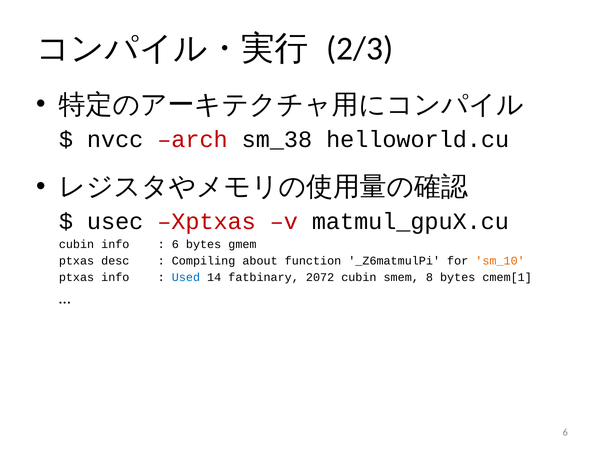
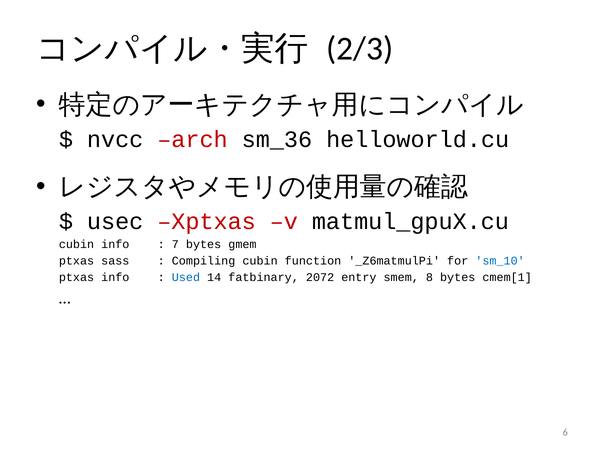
sm_38: sm_38 -> sm_36
6 at (175, 244): 6 -> 7
desc: desc -> sass
Compiling about: about -> cubin
sm_10 colour: orange -> blue
2072 cubin: cubin -> entry
